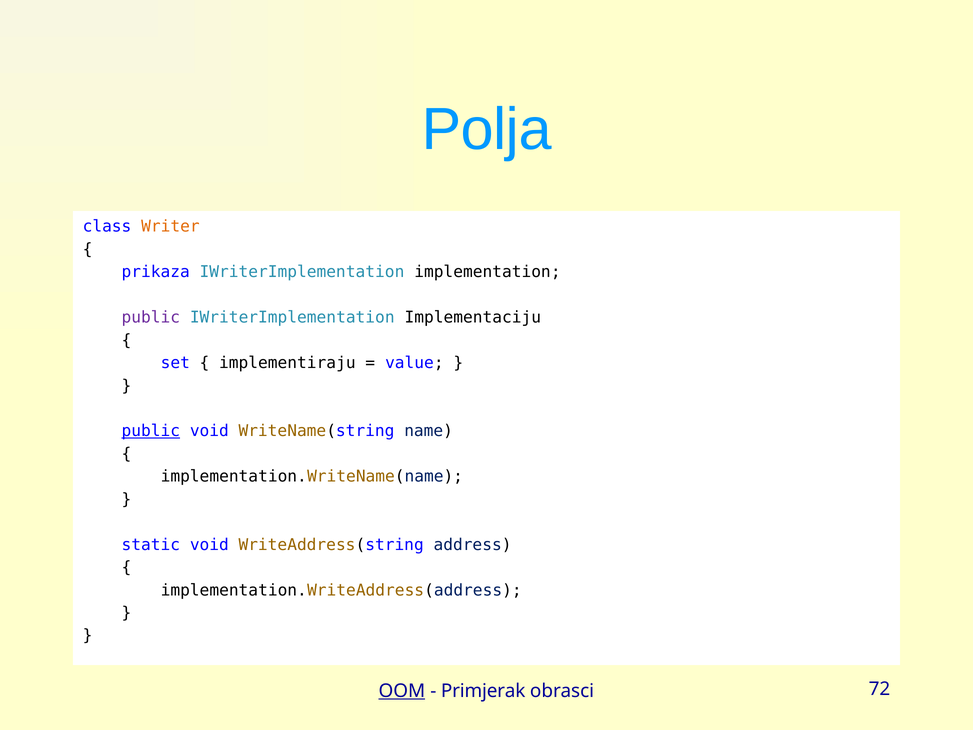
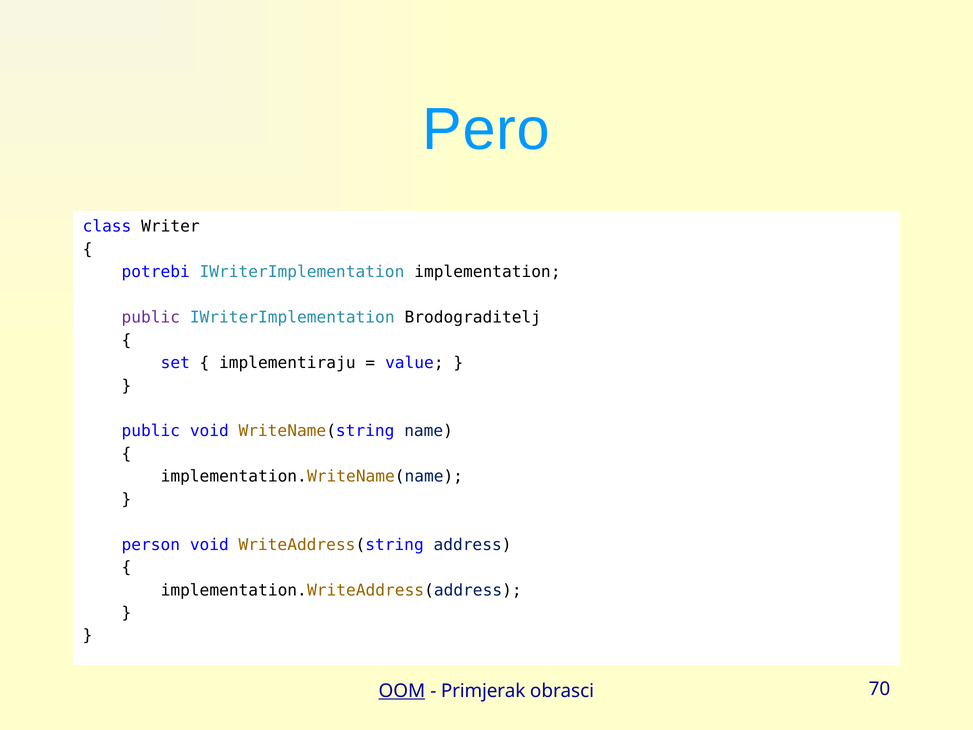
Polja: Polja -> Pero
Writer colour: orange -> black
prikaza: prikaza -> potrebi
Implementaciju: Implementaciju -> Brodograditelj
public at (151, 431) underline: present -> none
static: static -> person
72: 72 -> 70
